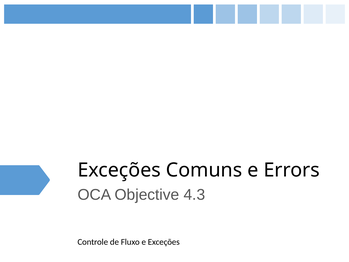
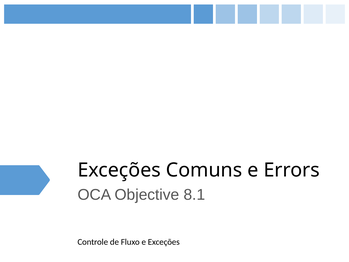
4.3: 4.3 -> 8.1
